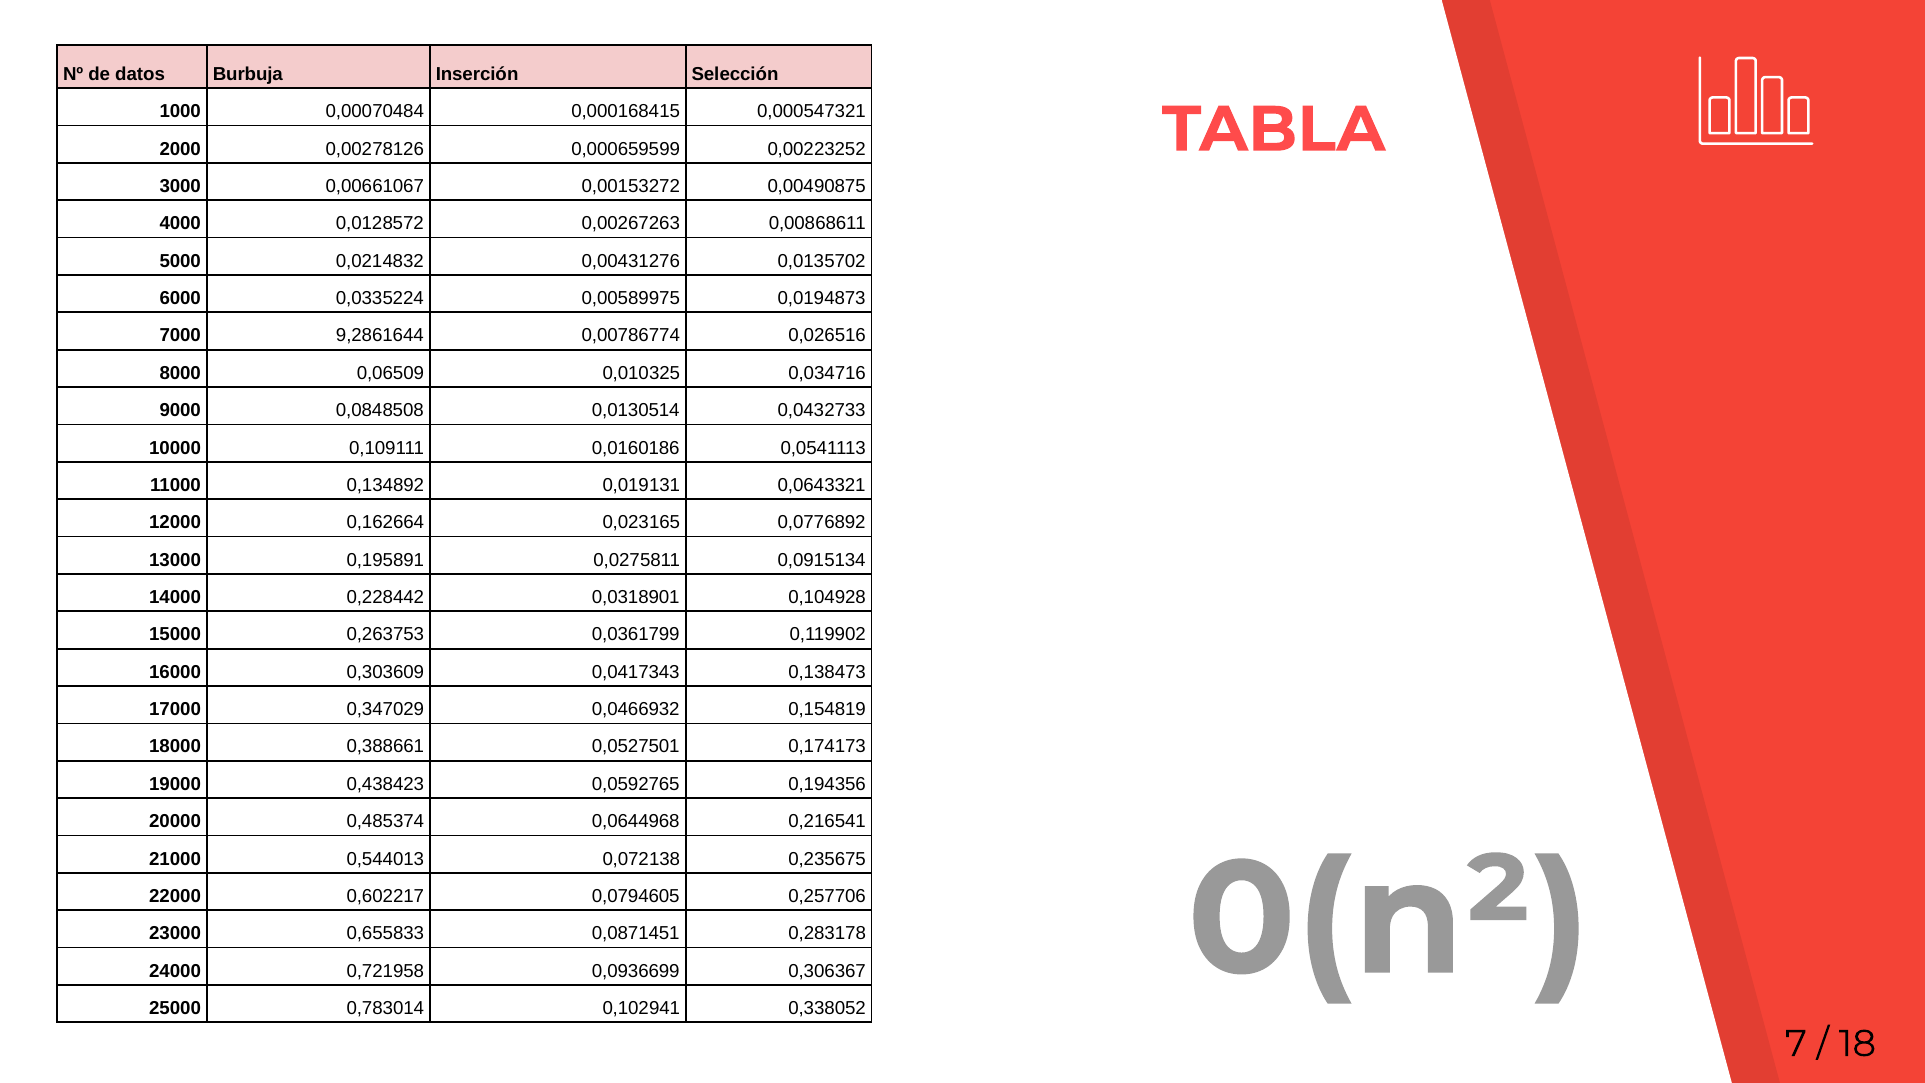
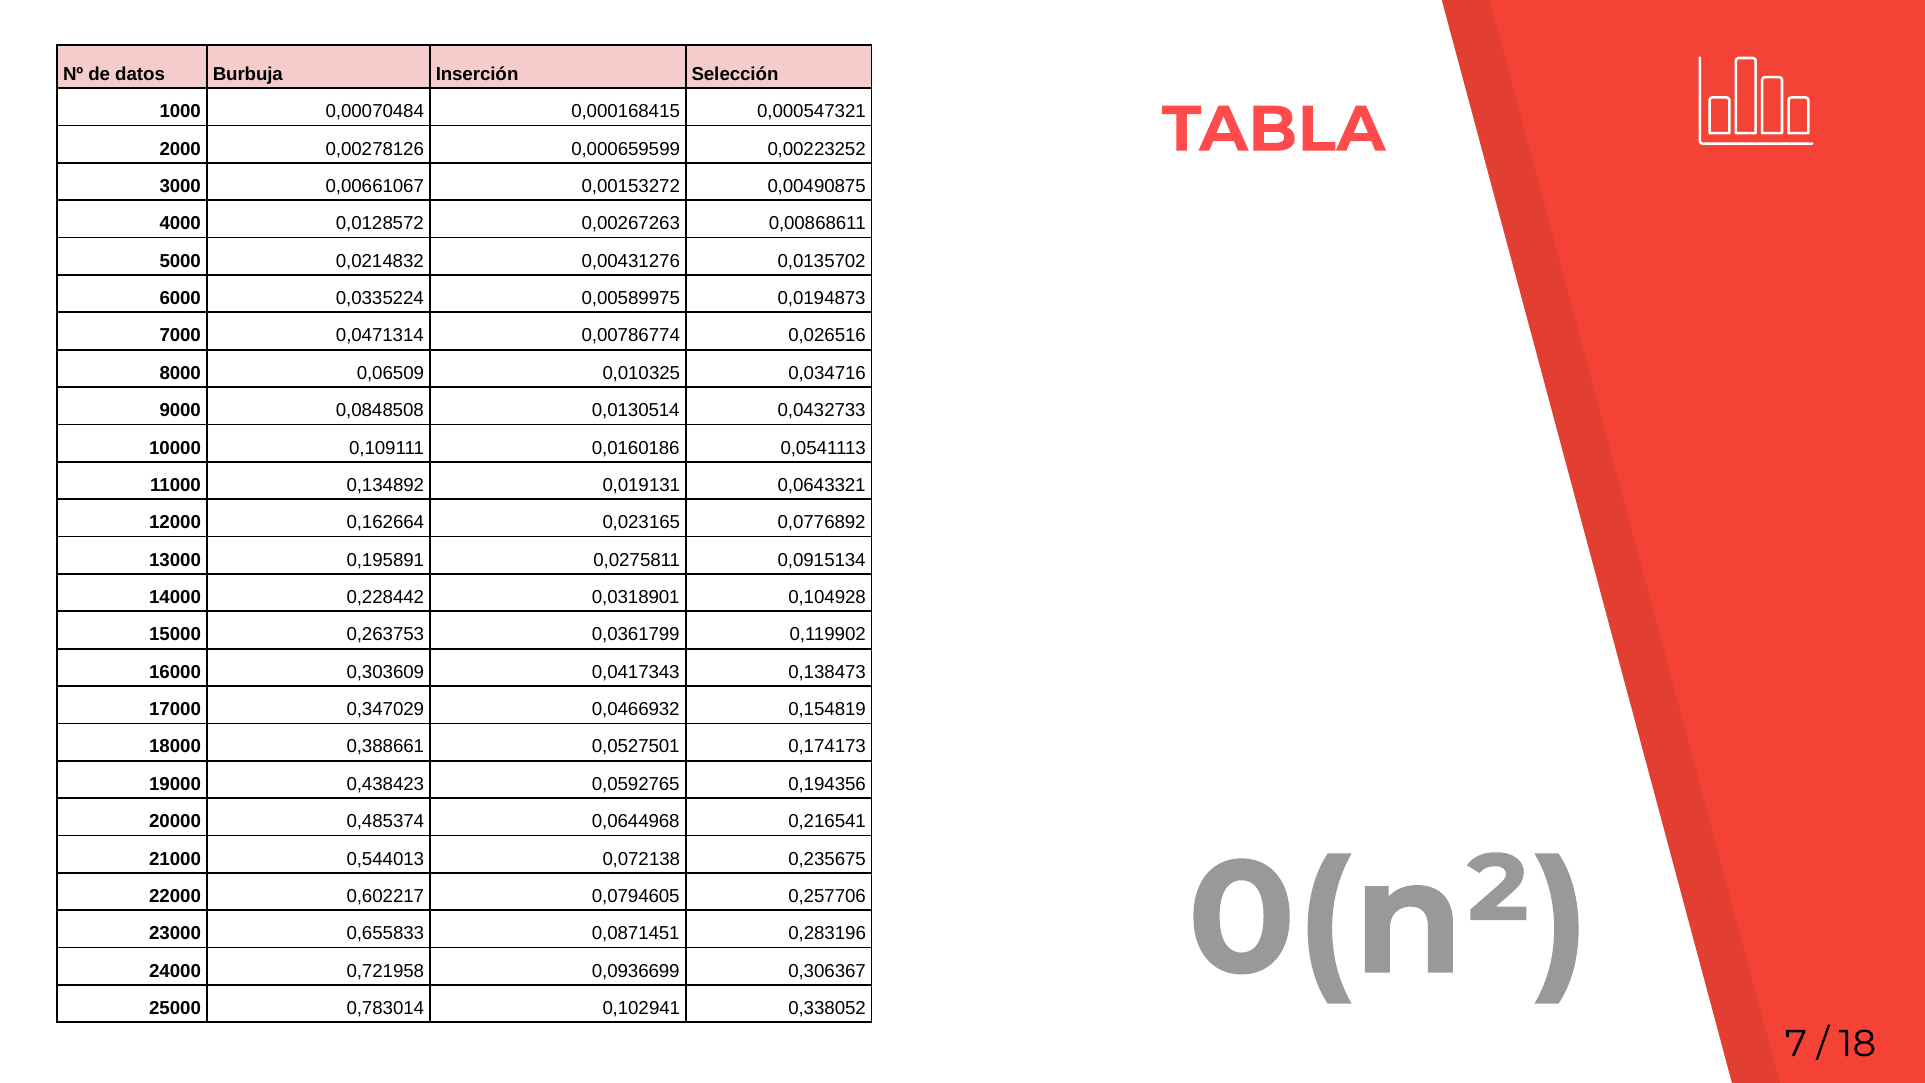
9,2861644: 9,2861644 -> 0,0471314
0,283178: 0,283178 -> 0,283196
